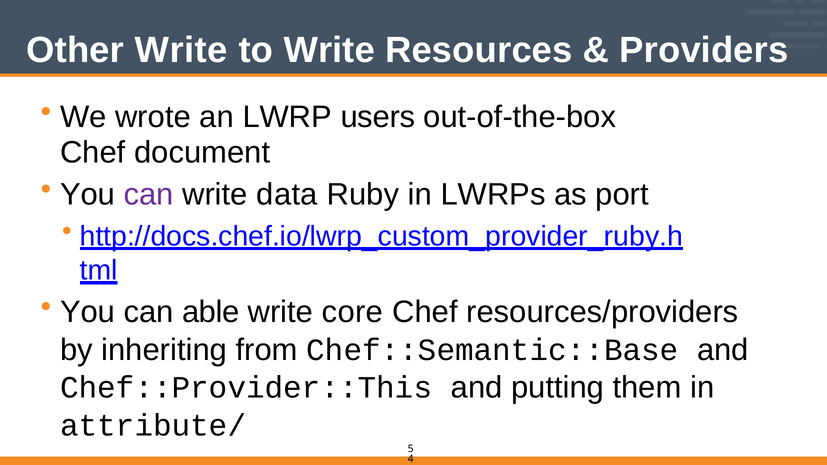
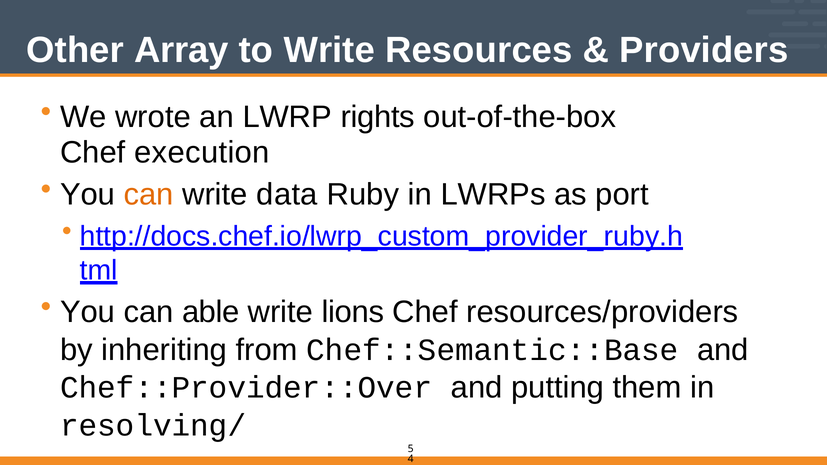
Other Write: Write -> Array
users: users -> rights
document: document -> execution
can at (149, 195) colour: purple -> orange
core: core -> lions
Chef::Provider::This: Chef::Provider::This -> Chef::Provider::Over
attribute/: attribute/ -> resolving/
